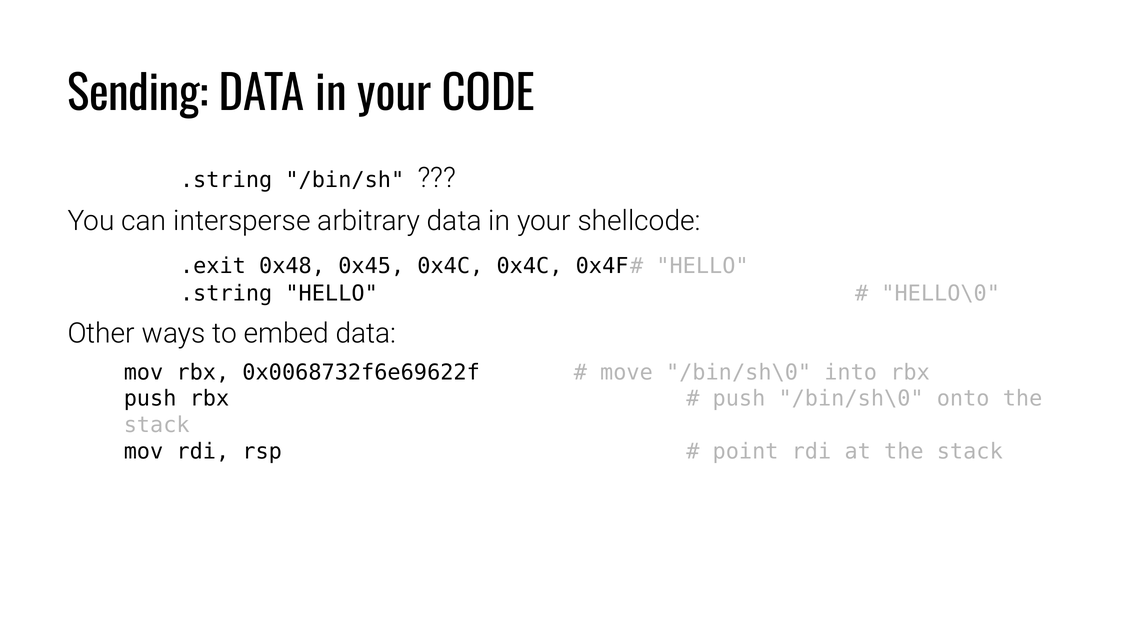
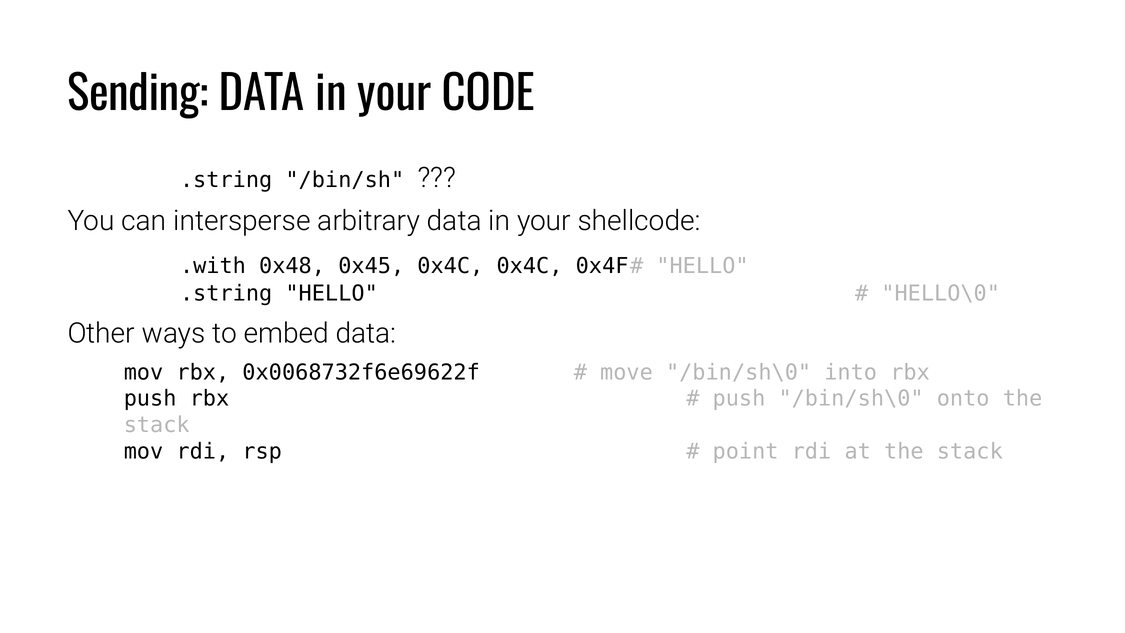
.exit: .exit -> .with
